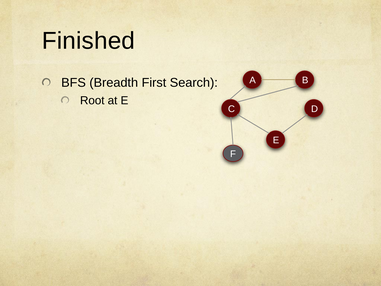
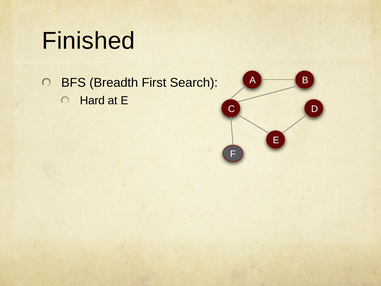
Root: Root -> Hard
